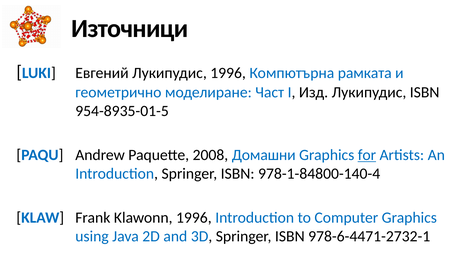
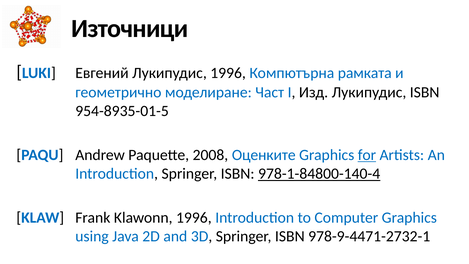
Домашни: Домашни -> Оценките
978-1-84800-140-4 underline: none -> present
978-6-4471-2732-1: 978-6-4471-2732-1 -> 978-9-4471-2732-1
